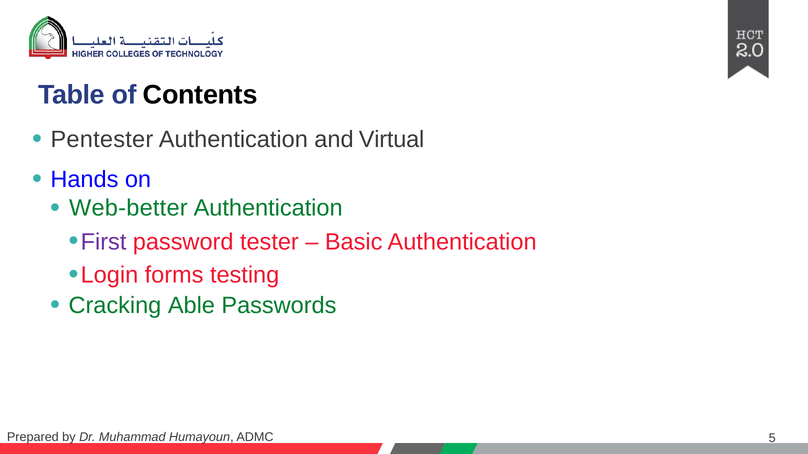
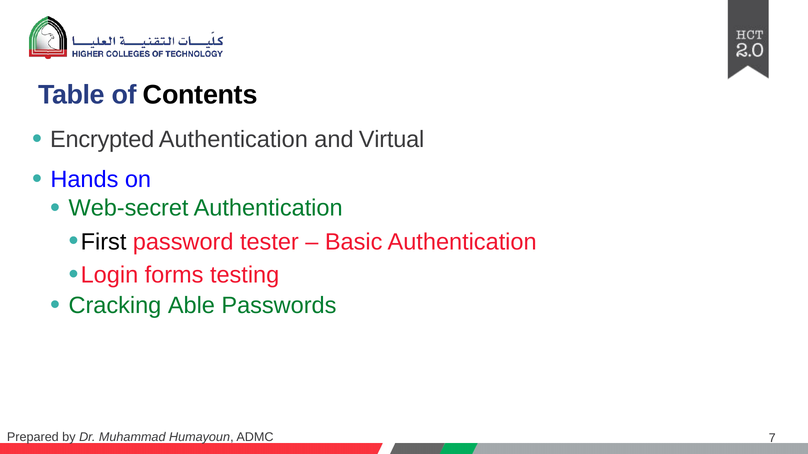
Pentester: Pentester -> Encrypted
Web-better: Web-better -> Web-secret
First colour: purple -> black
5: 5 -> 7
